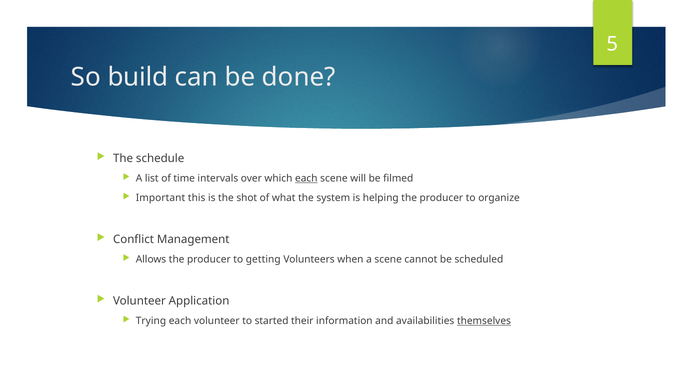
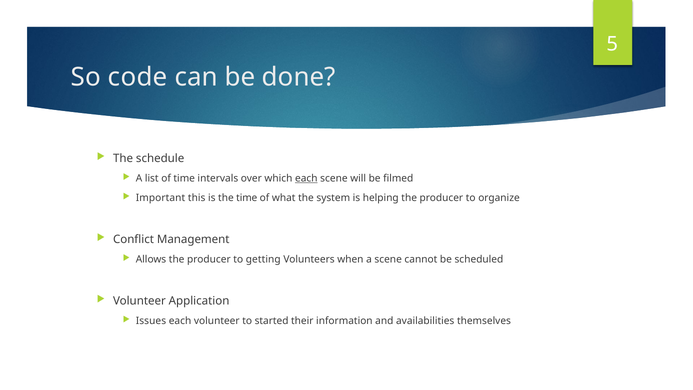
build: build -> code
the shot: shot -> time
Trying: Trying -> Issues
themselves underline: present -> none
